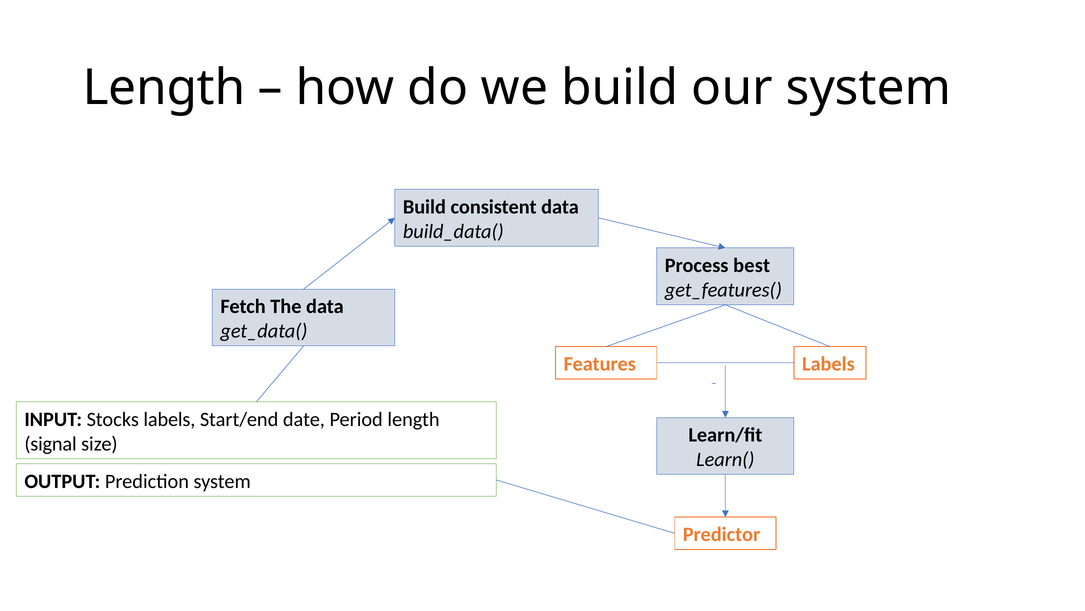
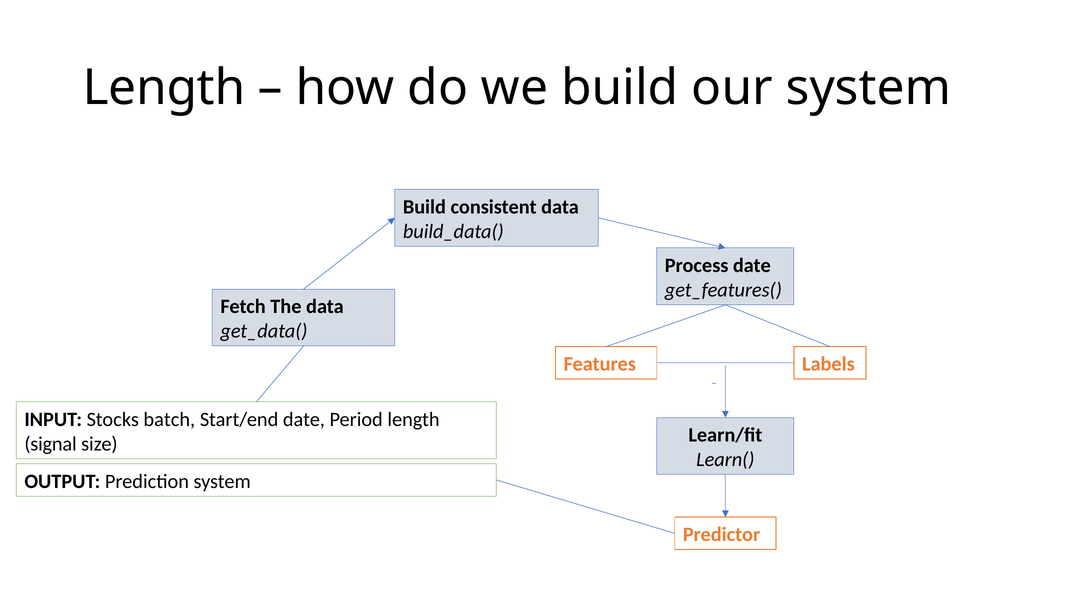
Process best: best -> date
Stocks labels: labels -> batch
